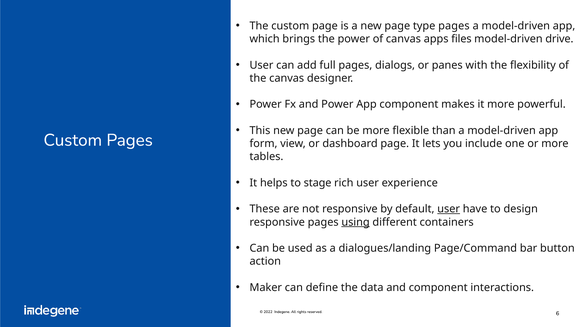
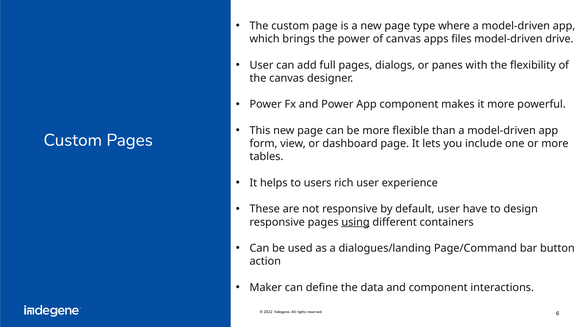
type pages: pages -> where
stage: stage -> users
user at (449, 209) underline: present -> none
